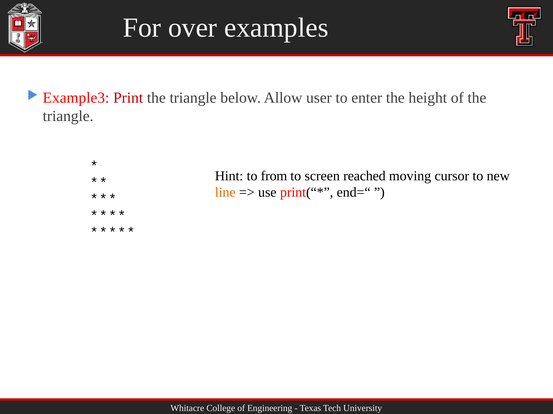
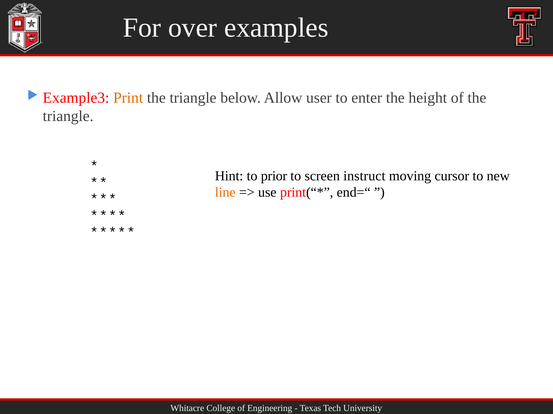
Print colour: red -> orange
from: from -> prior
reached: reached -> instruct
